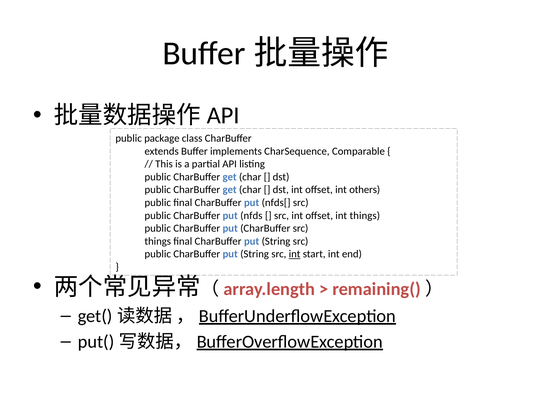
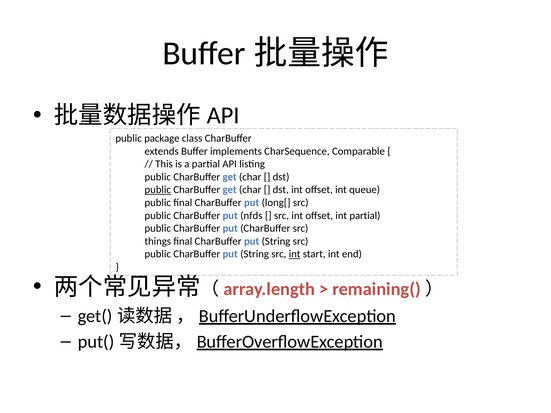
public at (158, 190) underline: none -> present
others: others -> queue
nfds[: nfds[ -> long[
int things: things -> partial
